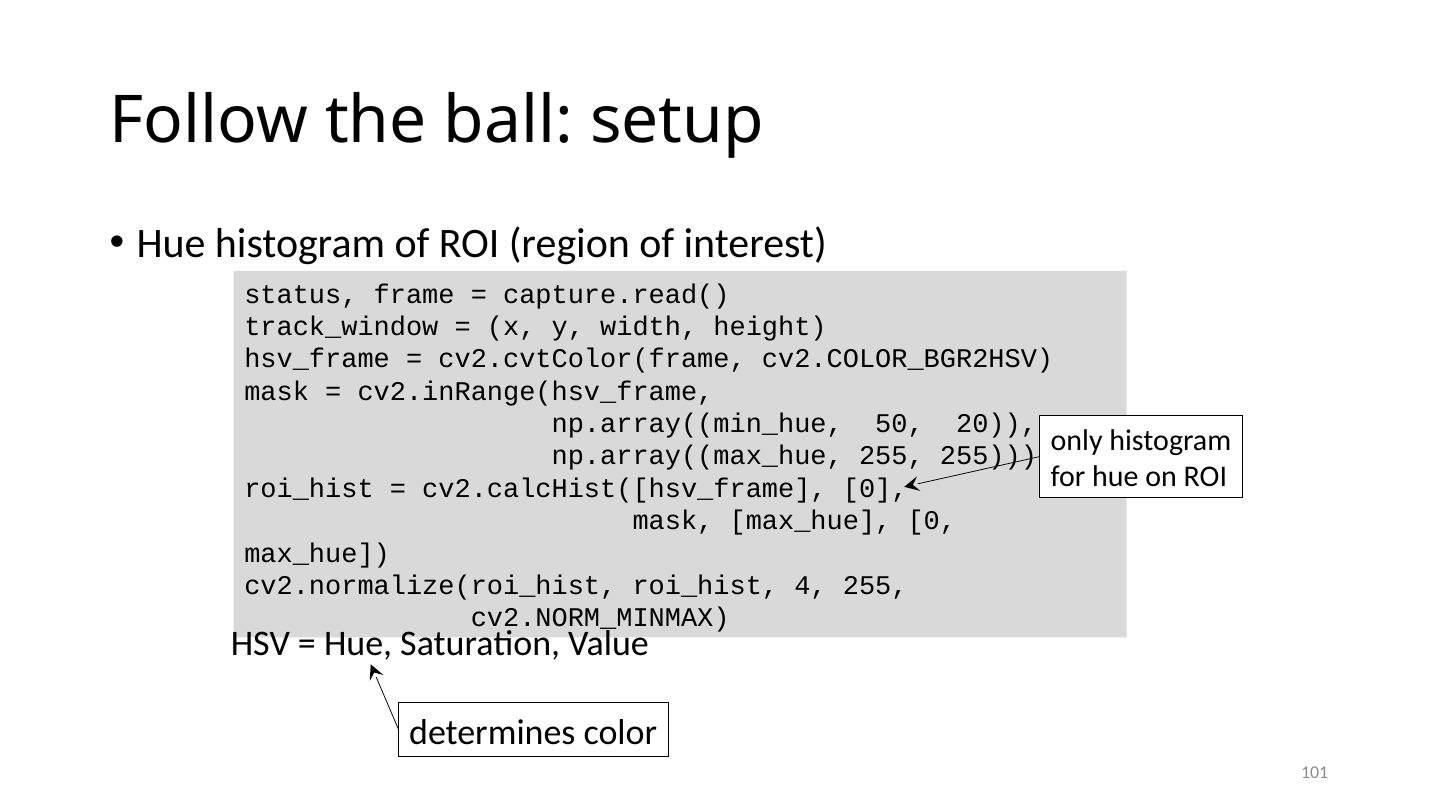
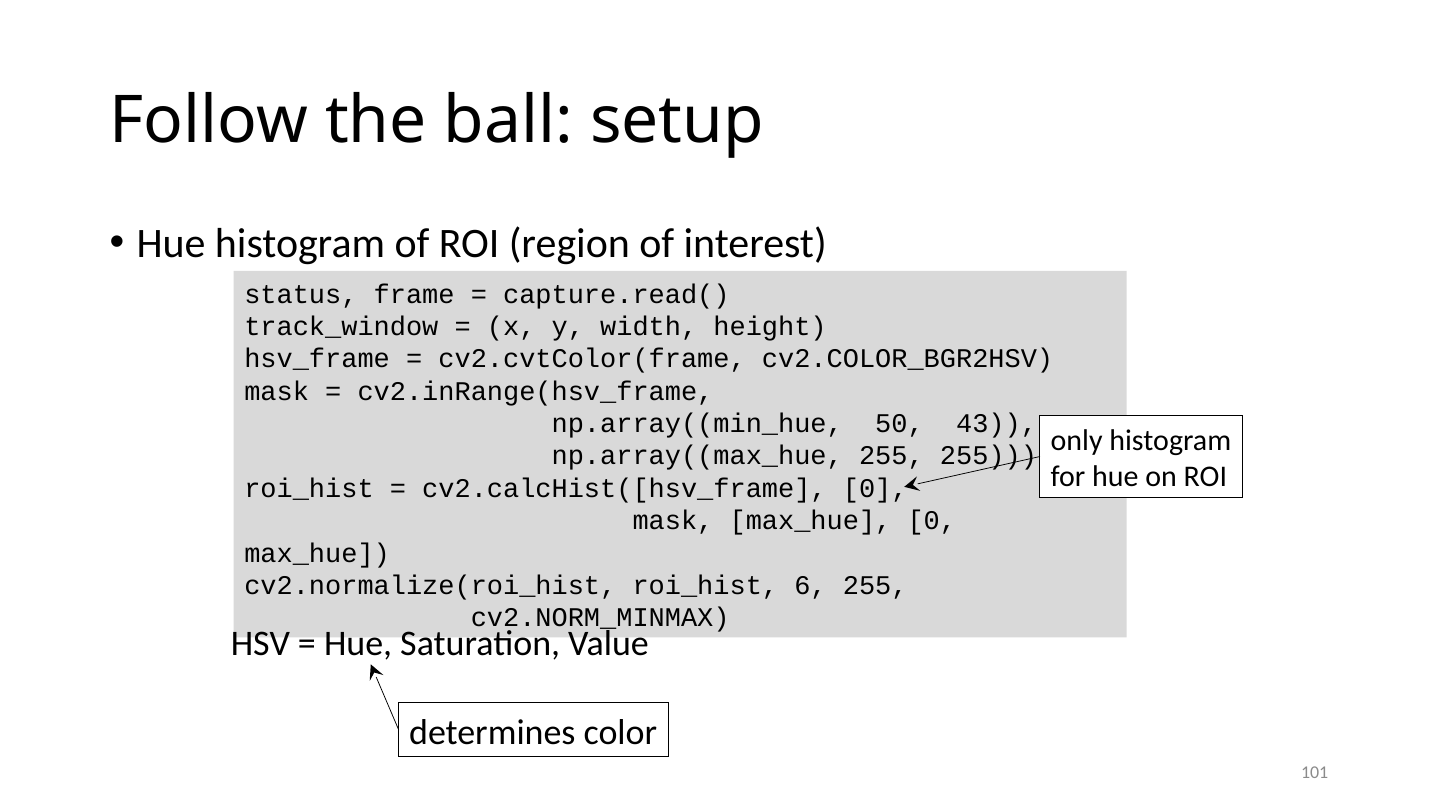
20: 20 -> 43
4: 4 -> 6
